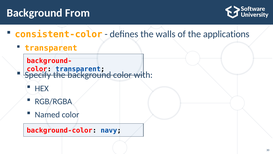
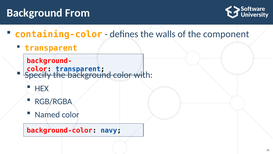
consistent-color: consistent-color -> containing-color
applications: applications -> component
